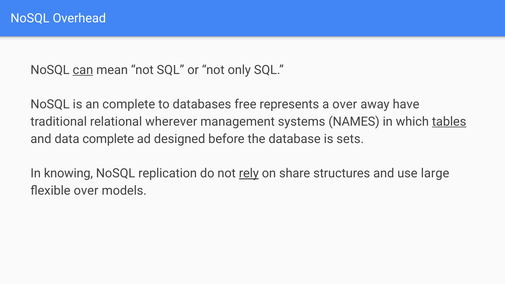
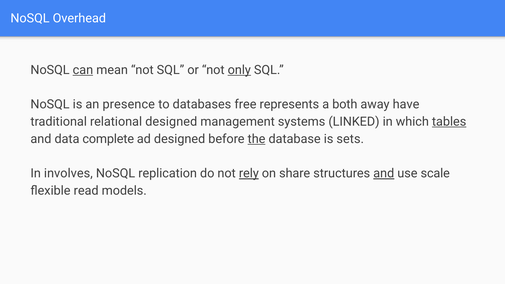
only underline: none -> present
an complete: complete -> presence
a over: over -> both
relational wherever: wherever -> designed
NAMES: NAMES -> LINKED
the underline: none -> present
knowing: knowing -> involves
and at (384, 173) underline: none -> present
large: large -> scale
flexible over: over -> read
